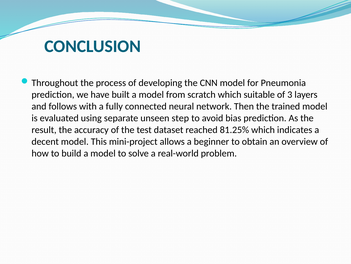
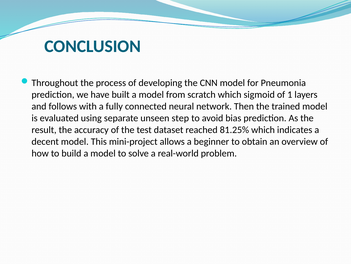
suitable: suitable -> sigmoid
3: 3 -> 1
